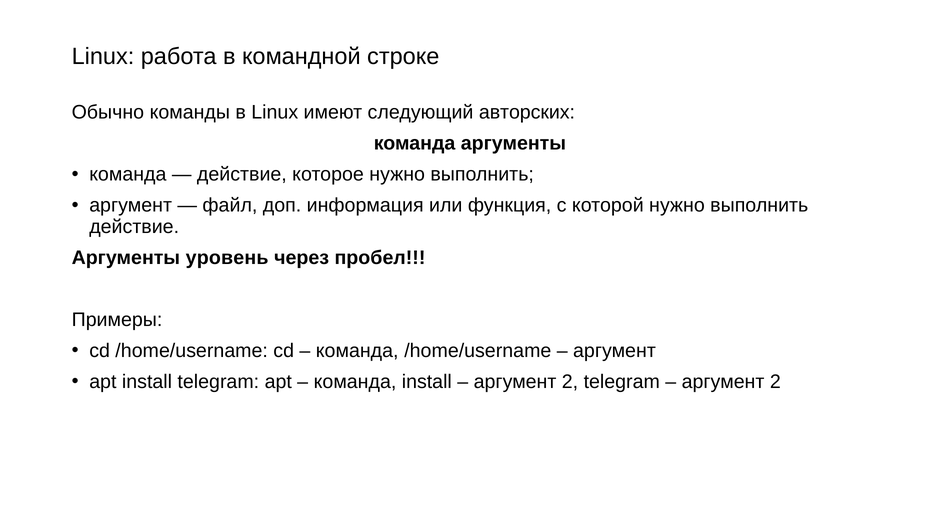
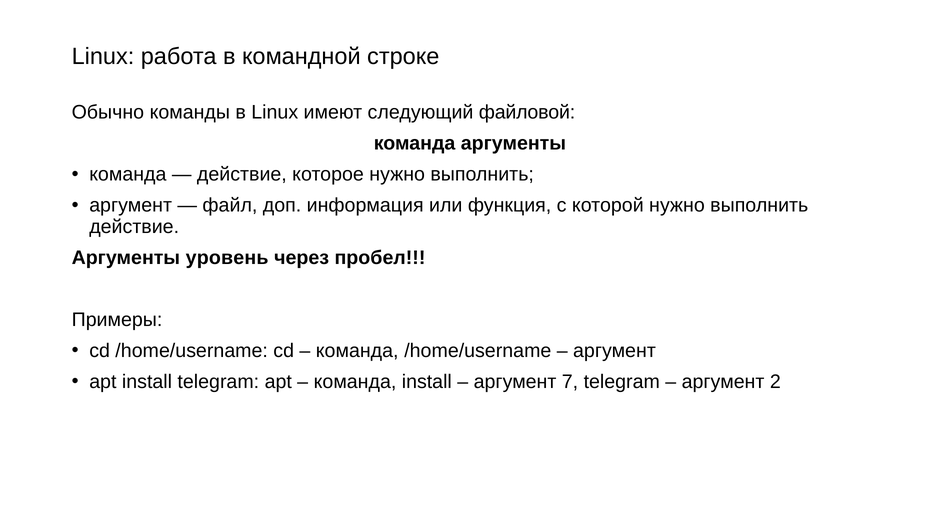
авторских: авторских -> файловой
2 at (570, 381): 2 -> 7
